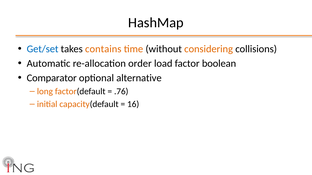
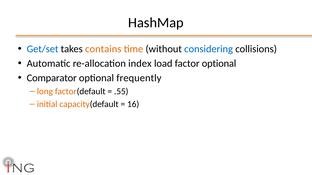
considering colour: orange -> blue
order: order -> index
factor boolean: boolean -> optional
alternative: alternative -> frequently
.76: .76 -> .55
